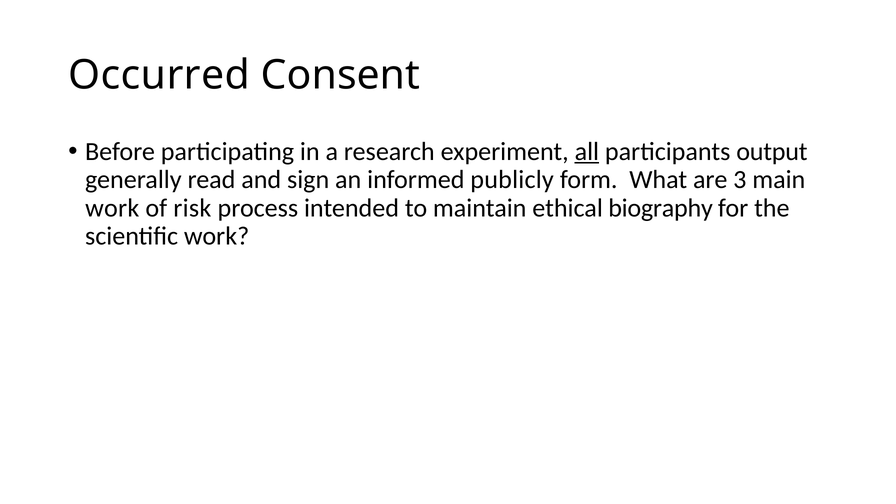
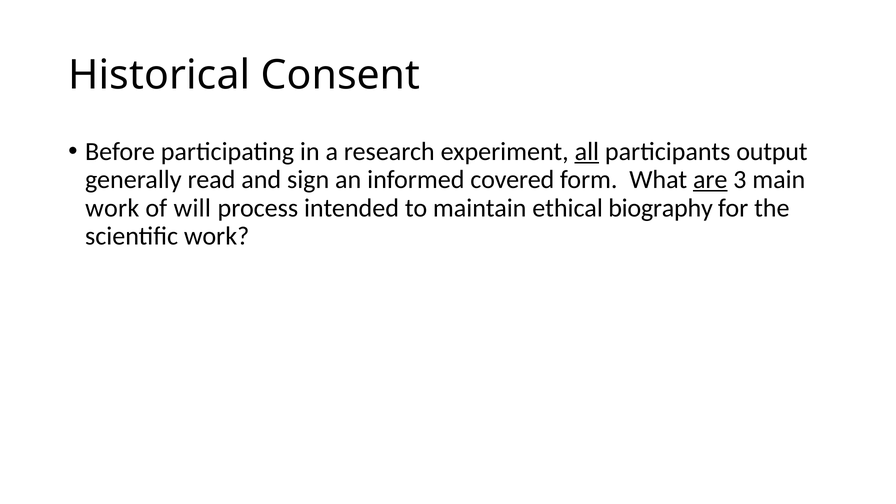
Occurred: Occurred -> Historical
publicly: publicly -> covered
are underline: none -> present
risk: risk -> will
